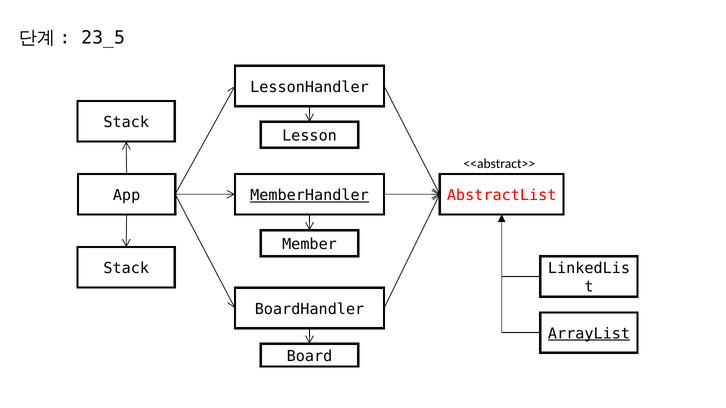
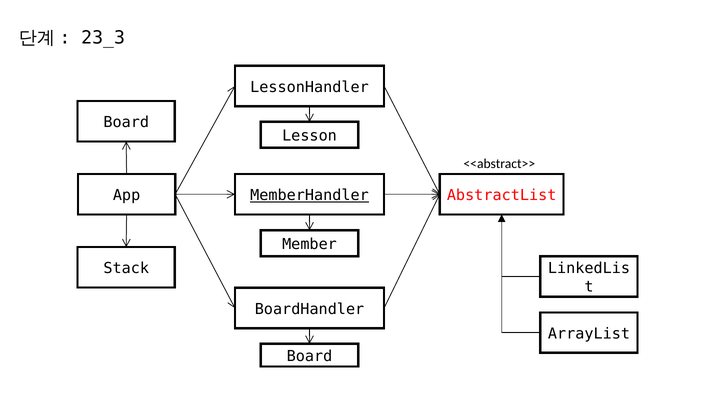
23_5: 23_5 -> 23_3
Stack at (126, 122): Stack -> Board
ArrayList underline: present -> none
